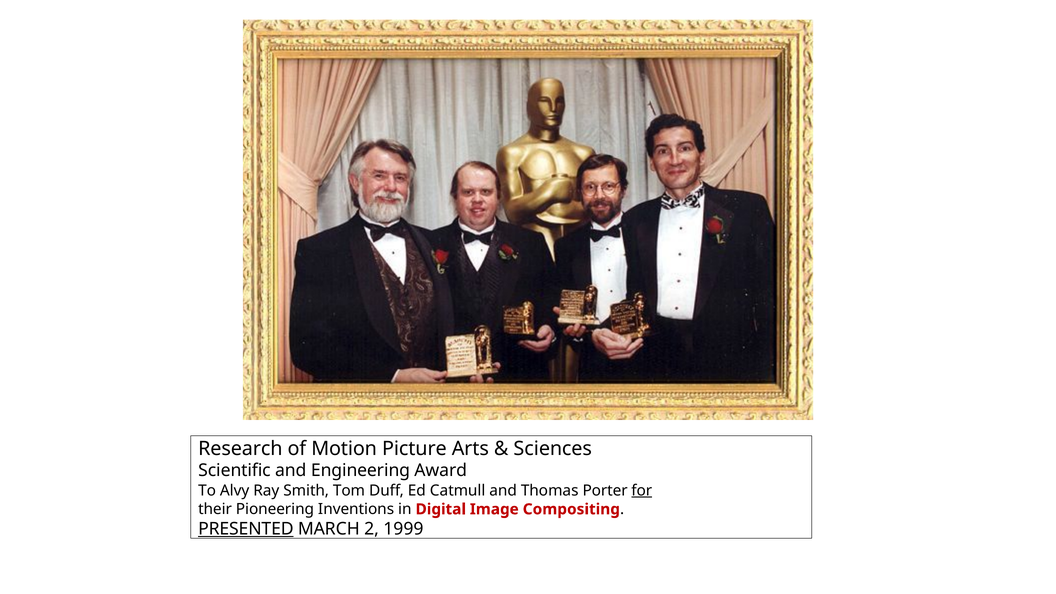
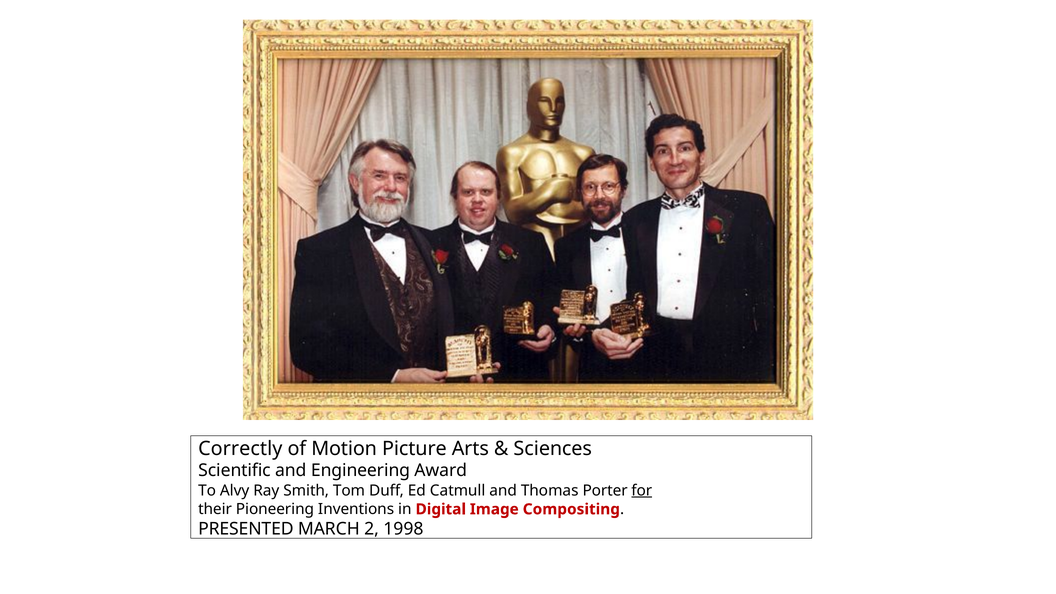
Research: Research -> Correctly
PRESENTED underline: present -> none
1999: 1999 -> 1998
